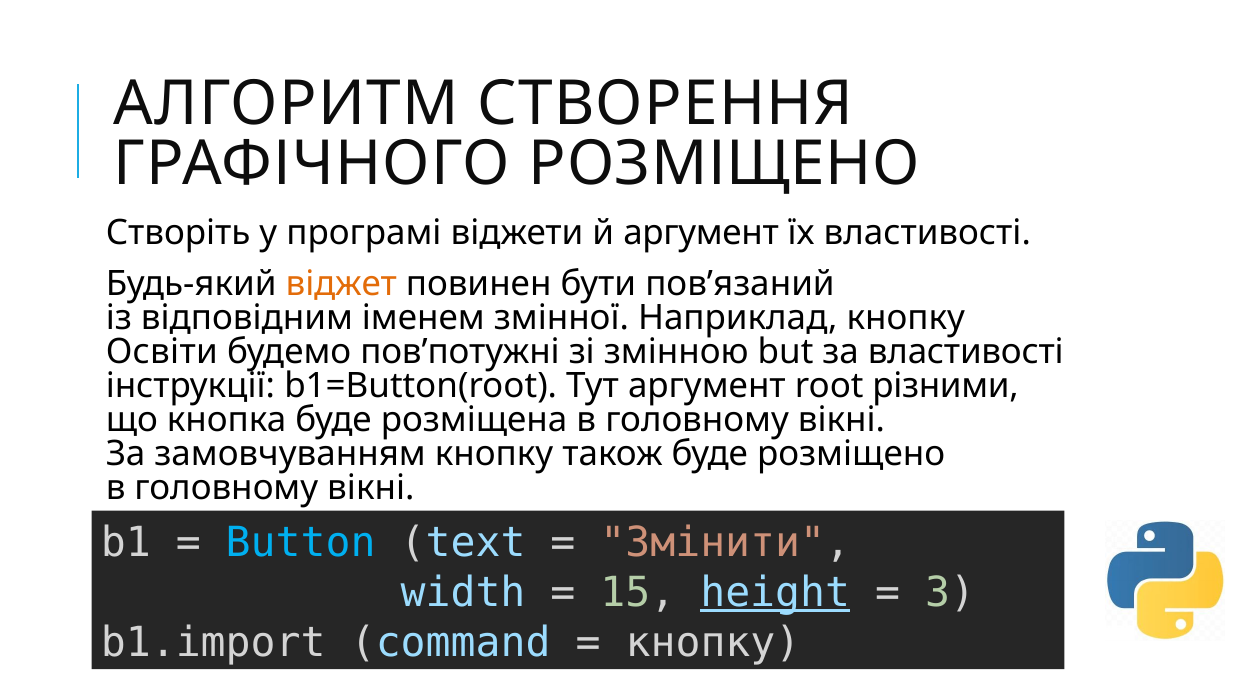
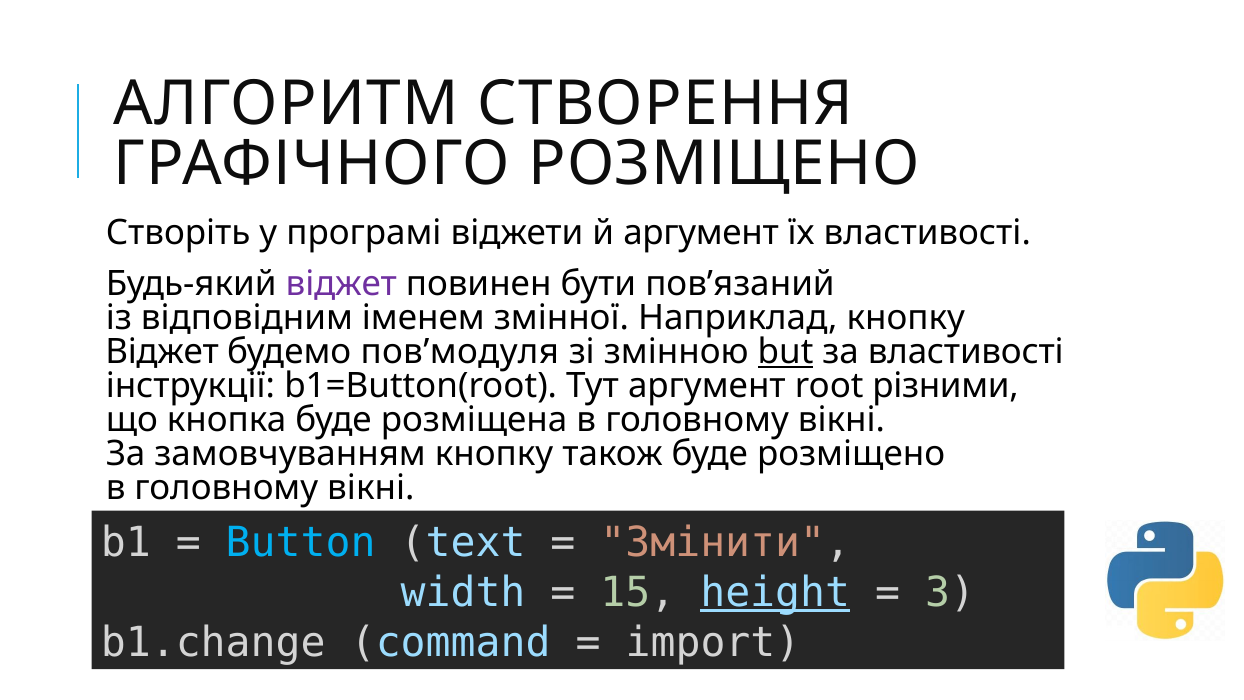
віджет at (341, 283) colour: orange -> purple
Освіти at (162, 351): Освіти -> Віджет
пов’потужні: пов’потужні -> пов’модуля
but underline: none -> present
b1.import: b1.import -> b1.change
кнопку at (713, 642): кнопку -> import
